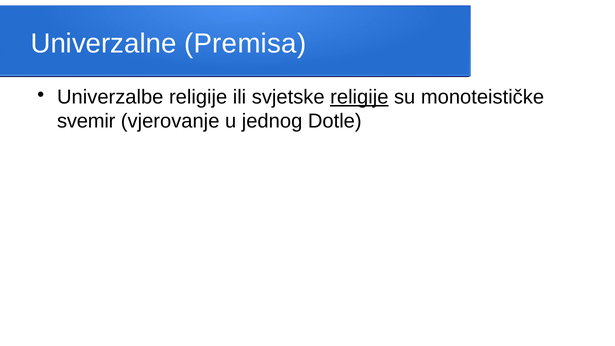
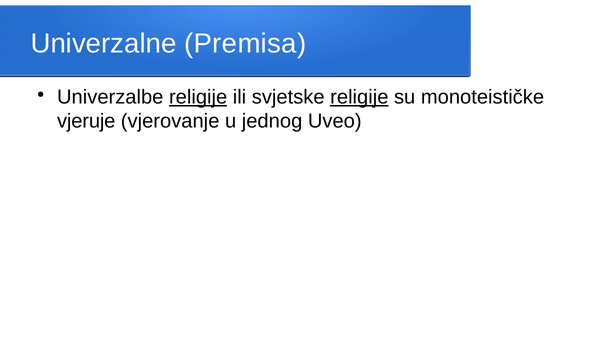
religije at (198, 97) underline: none -> present
svemir: svemir -> vjeruje
Dotle: Dotle -> Uveo
